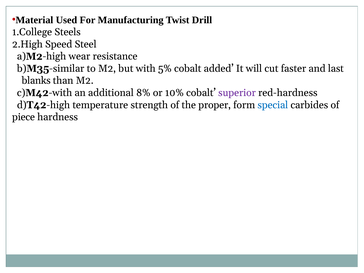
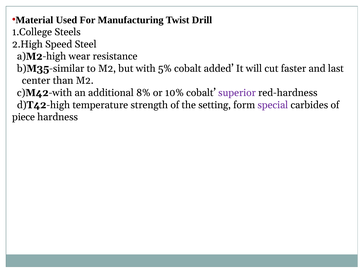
blanks: blanks -> center
proper: proper -> setting
special colour: blue -> purple
